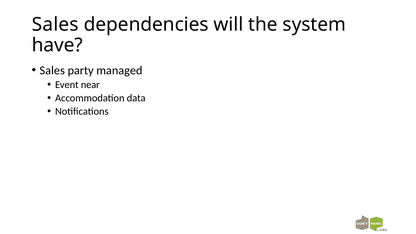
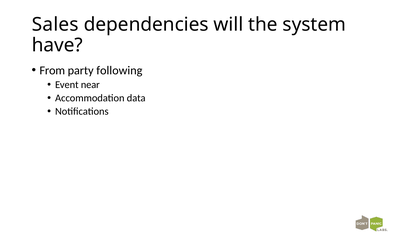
Sales at (52, 70): Sales -> From
managed: managed -> following
